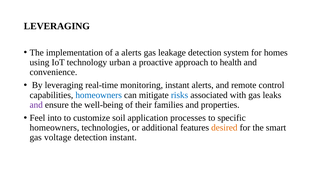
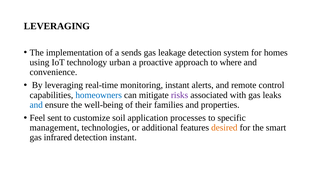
a alerts: alerts -> sends
health: health -> where
risks colour: blue -> purple
and at (36, 105) colour: purple -> blue
into: into -> sent
homeowners at (54, 128): homeowners -> management
voltage: voltage -> infrared
